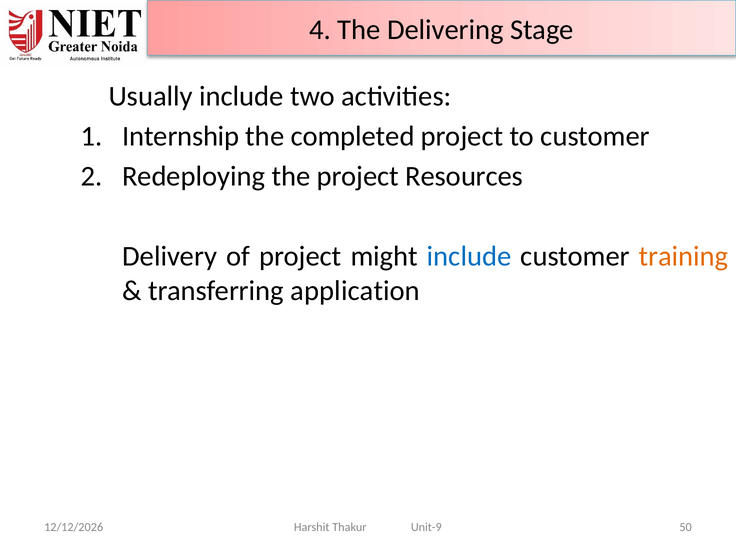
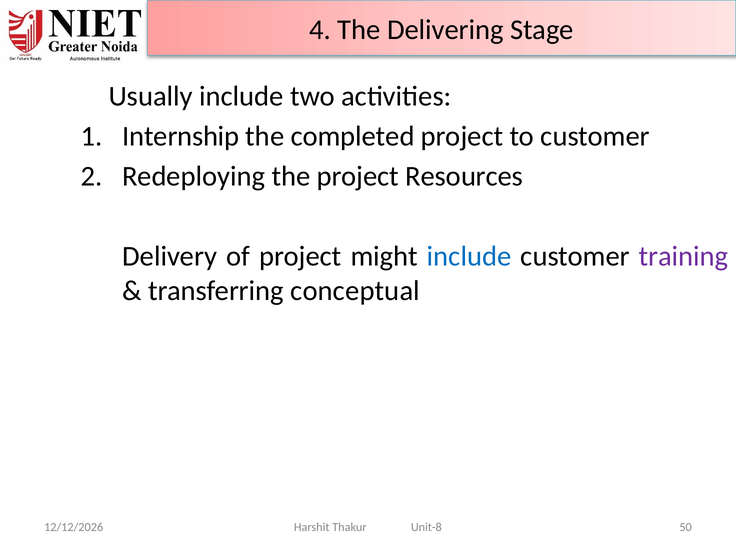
training colour: orange -> purple
application: application -> conceptual
Unit-9: Unit-9 -> Unit-8
